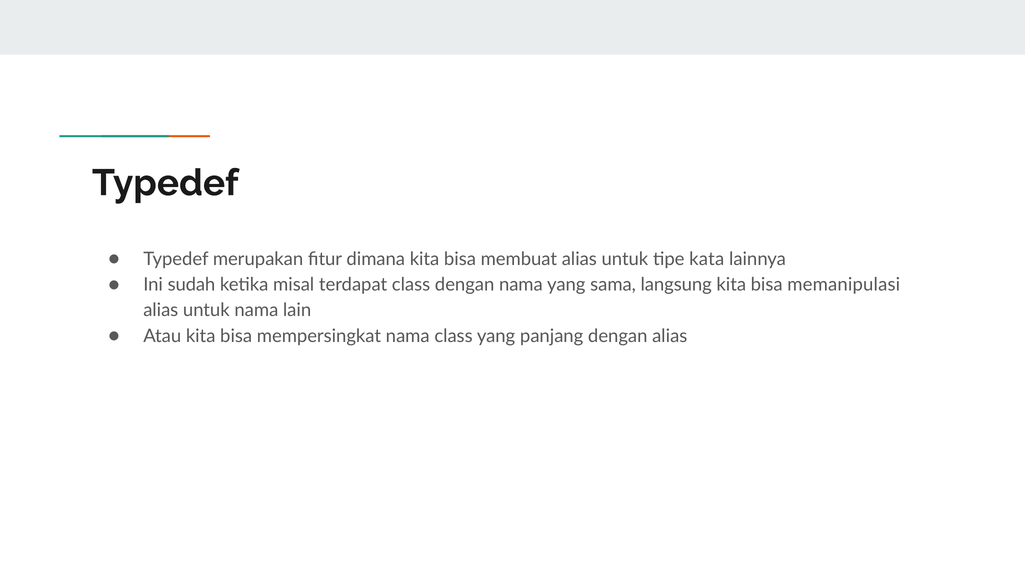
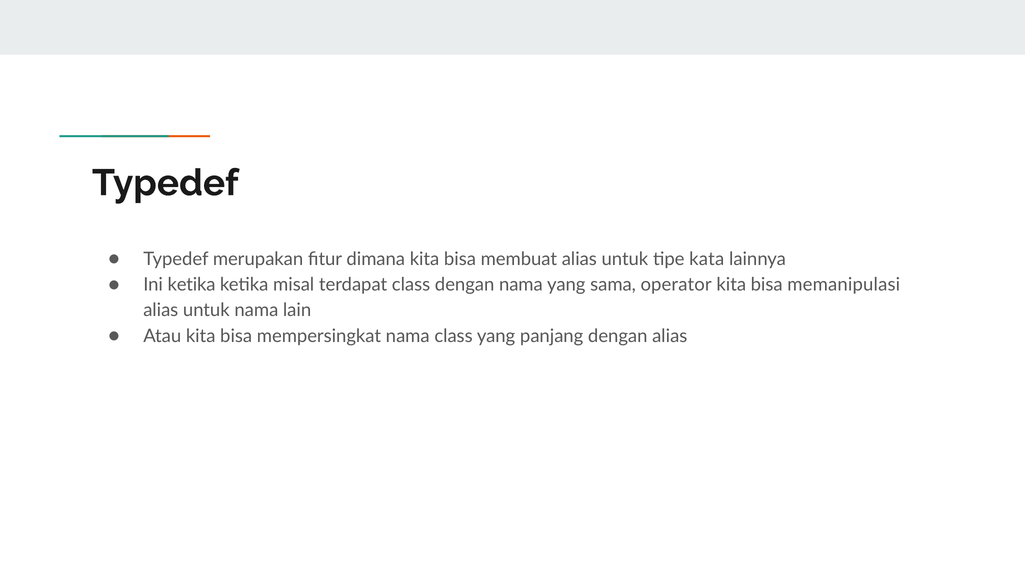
Ini sudah: sudah -> ketika
langsung: langsung -> operator
